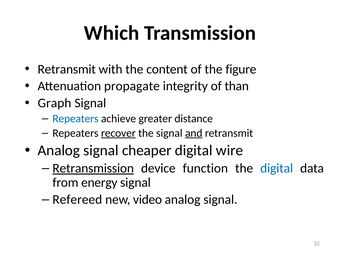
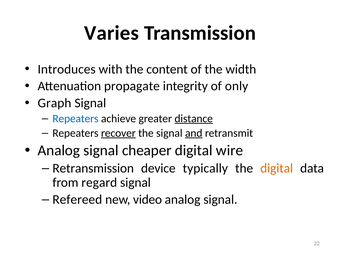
Which: Which -> Varies
Retransmit at (67, 69): Retransmit -> Introduces
figure: figure -> width
than: than -> only
distance underline: none -> present
Retransmission underline: present -> none
function: function -> typically
digital at (277, 168) colour: blue -> orange
energy: energy -> regard
